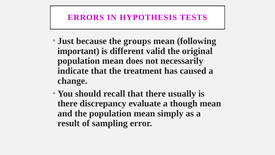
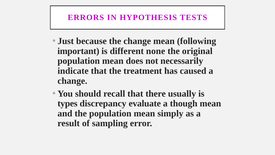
the groups: groups -> change
valid: valid -> none
there at (68, 103): there -> types
